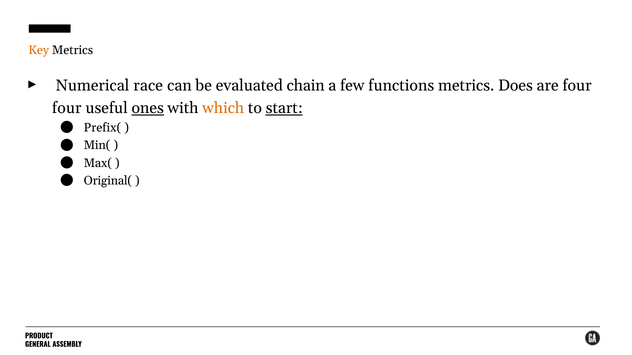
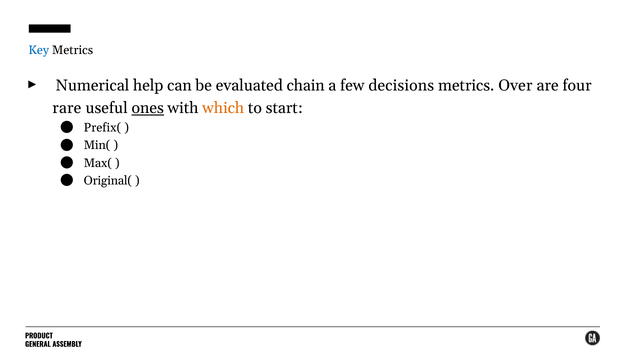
Key colour: orange -> blue
race: race -> help
functions: functions -> decisions
Does: Does -> Over
four at (67, 108): four -> rare
start underline: present -> none
